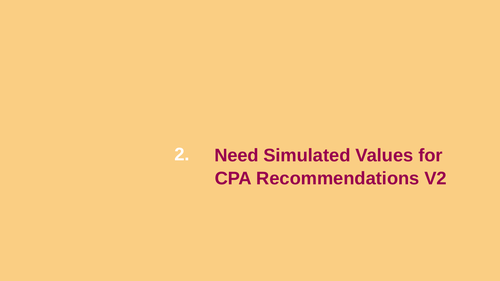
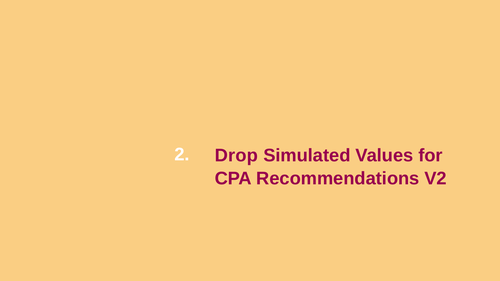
Need: Need -> Drop
